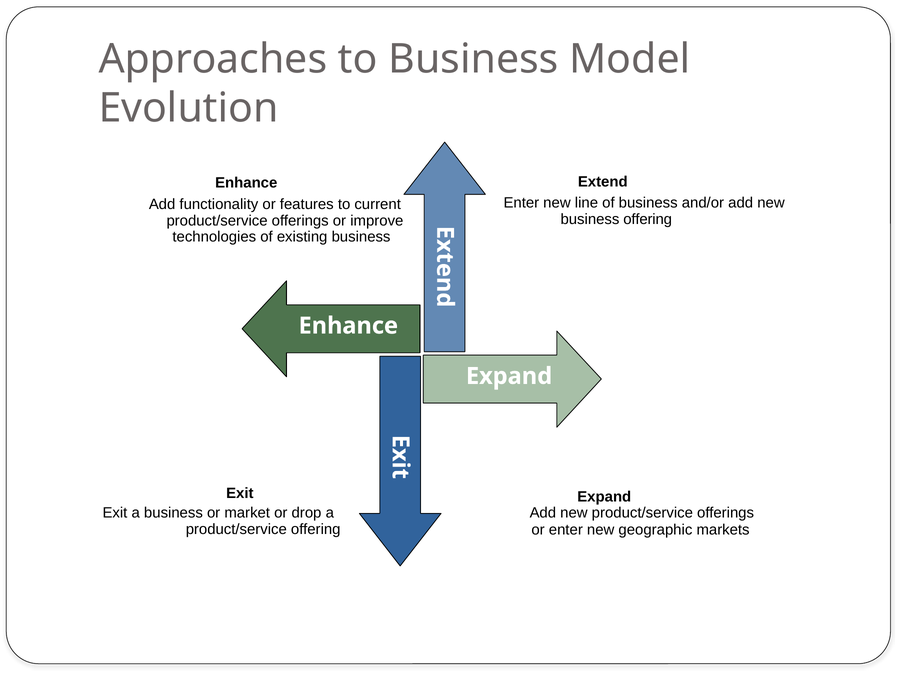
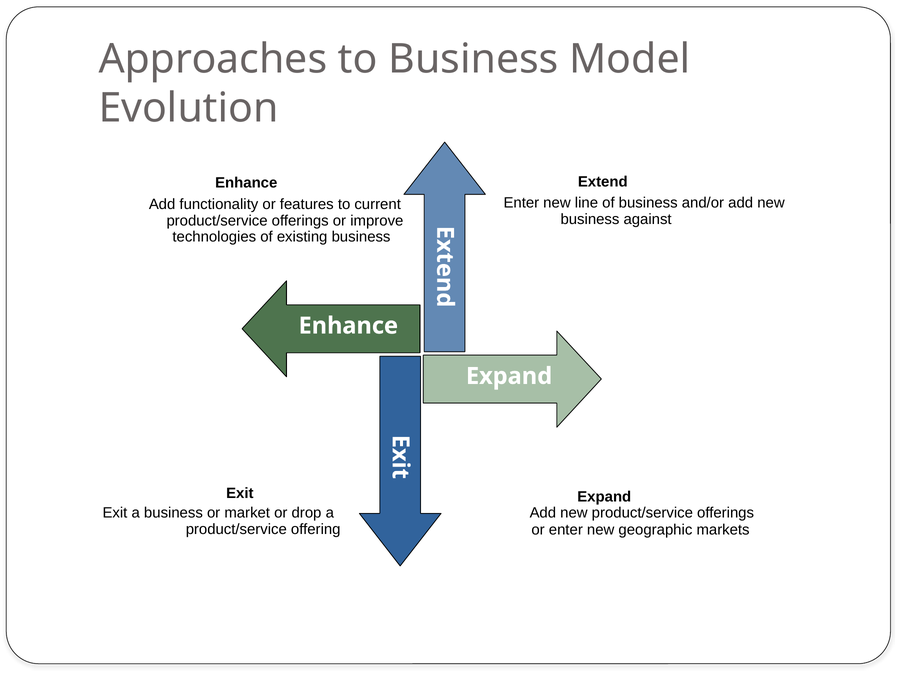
business offering: offering -> against
